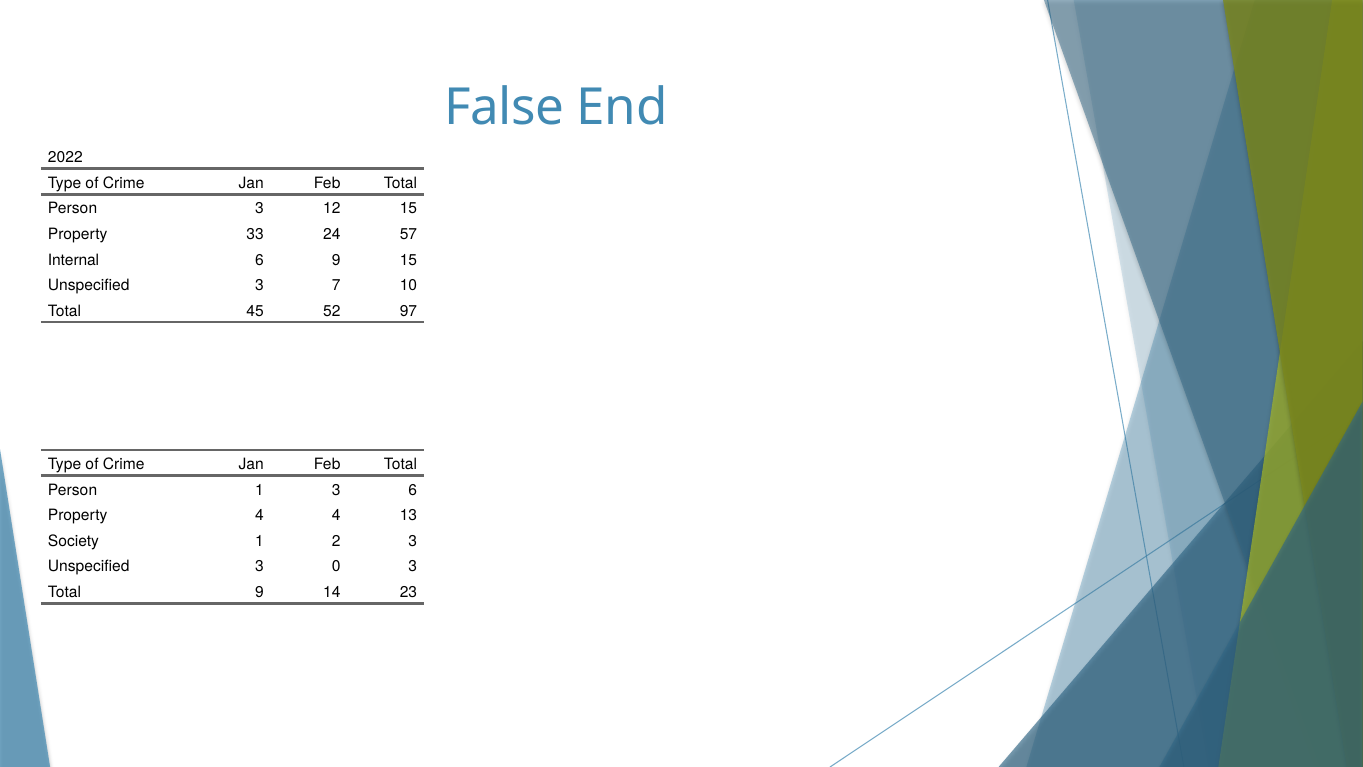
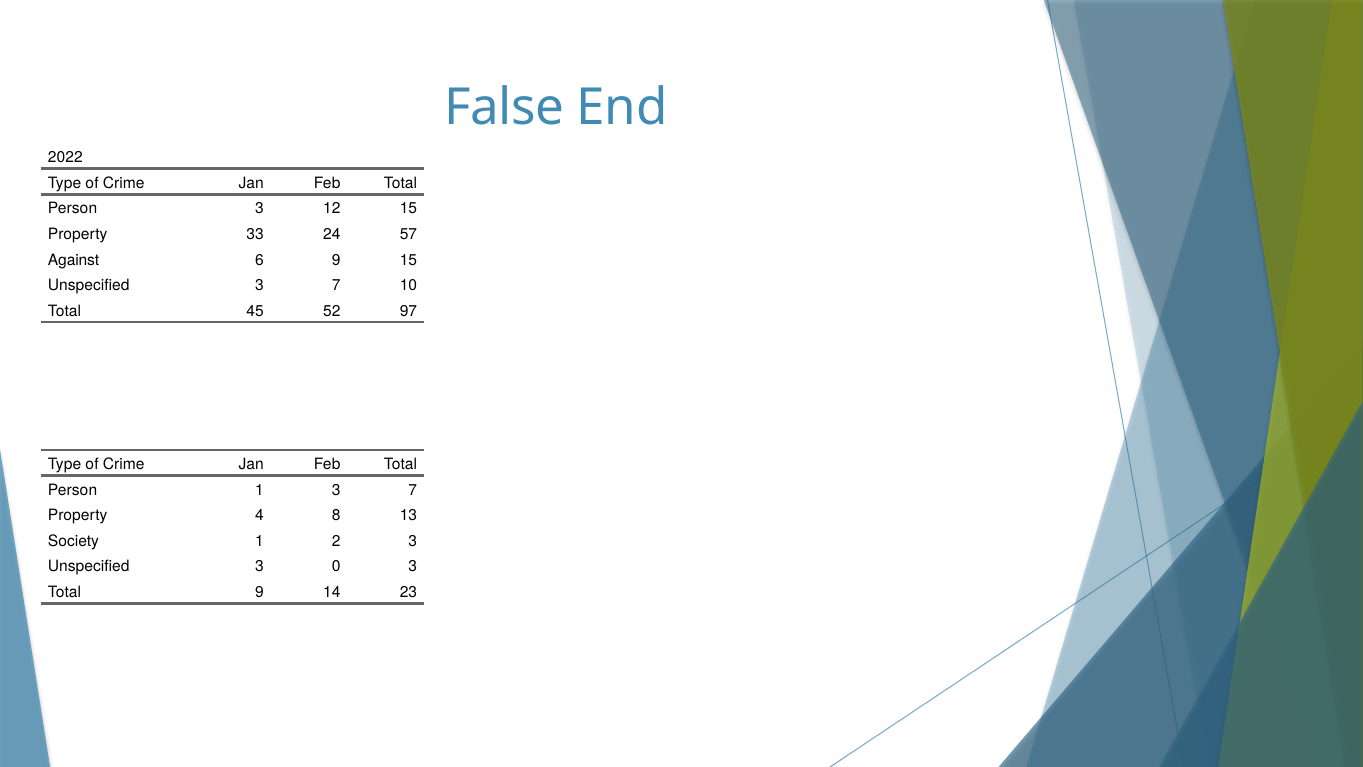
Internal: Internal -> Against
1 3 6: 6 -> 7
4 4: 4 -> 8
